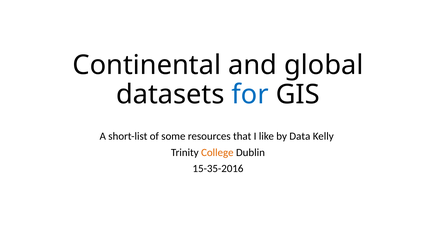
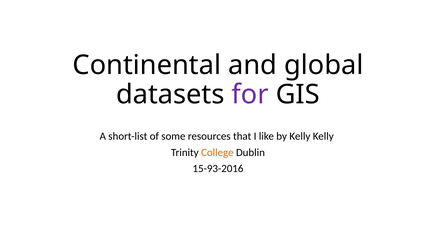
for colour: blue -> purple
by Data: Data -> Kelly
15-35-2016: 15-35-2016 -> 15-93-2016
